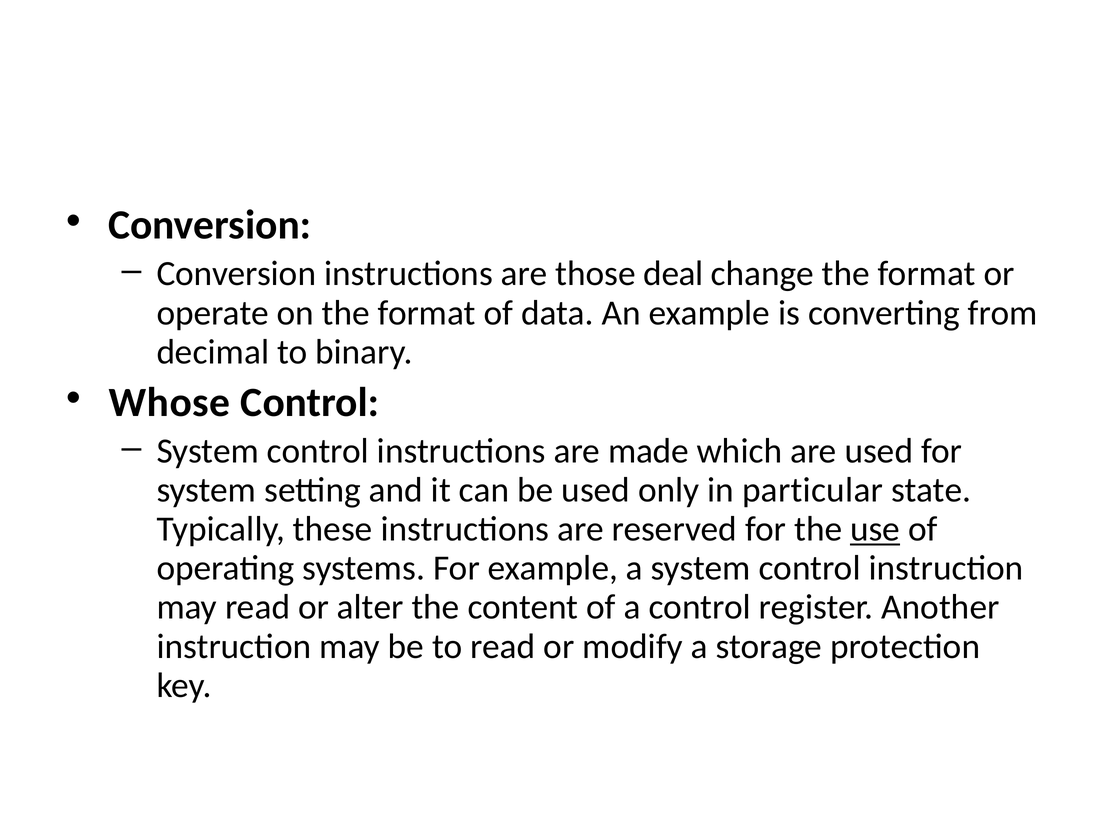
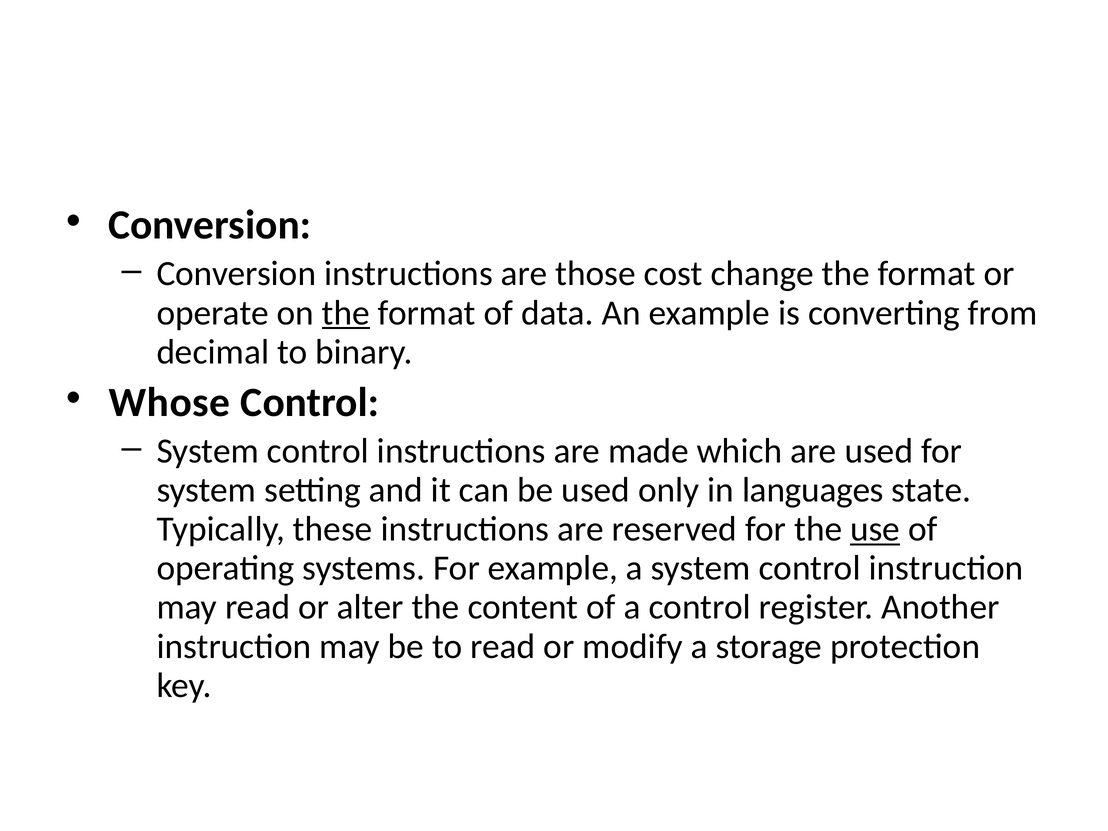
deal: deal -> cost
the at (346, 313) underline: none -> present
particular: particular -> languages
